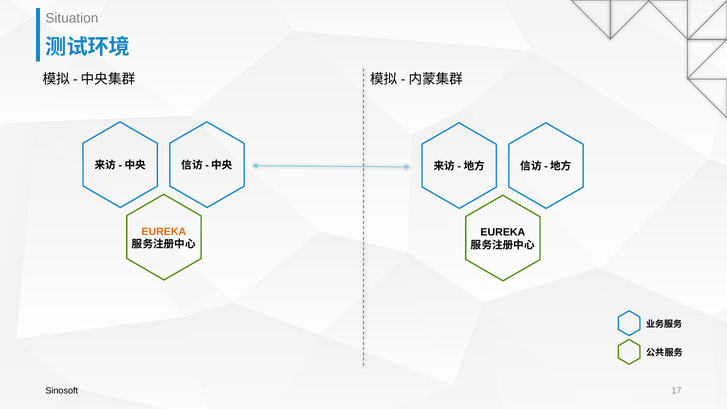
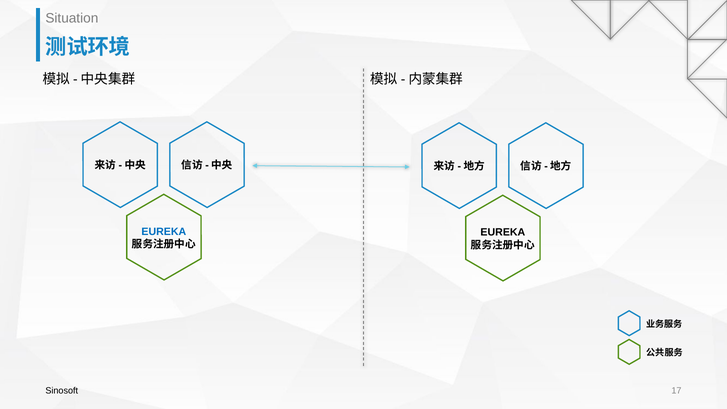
EUREKA at (164, 231) colour: orange -> blue
